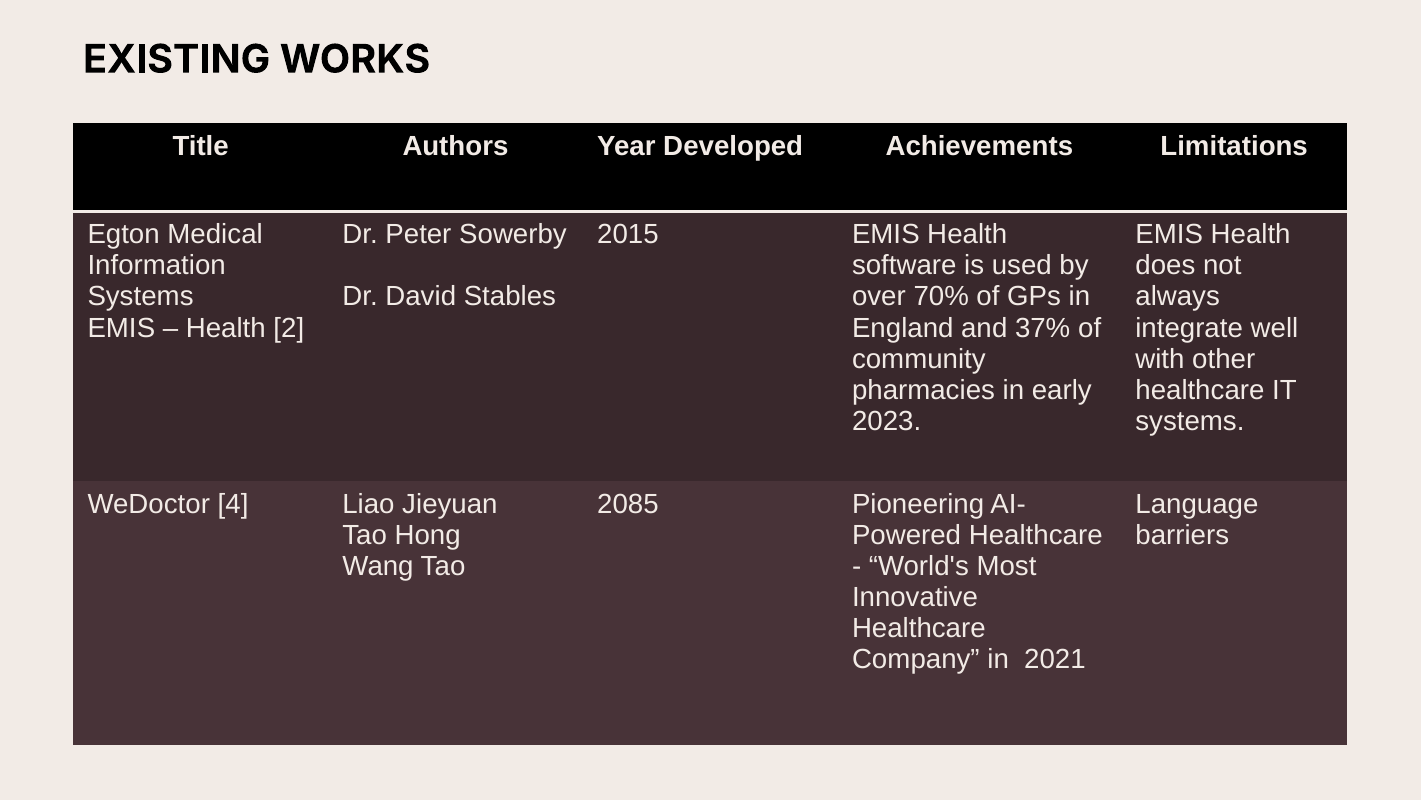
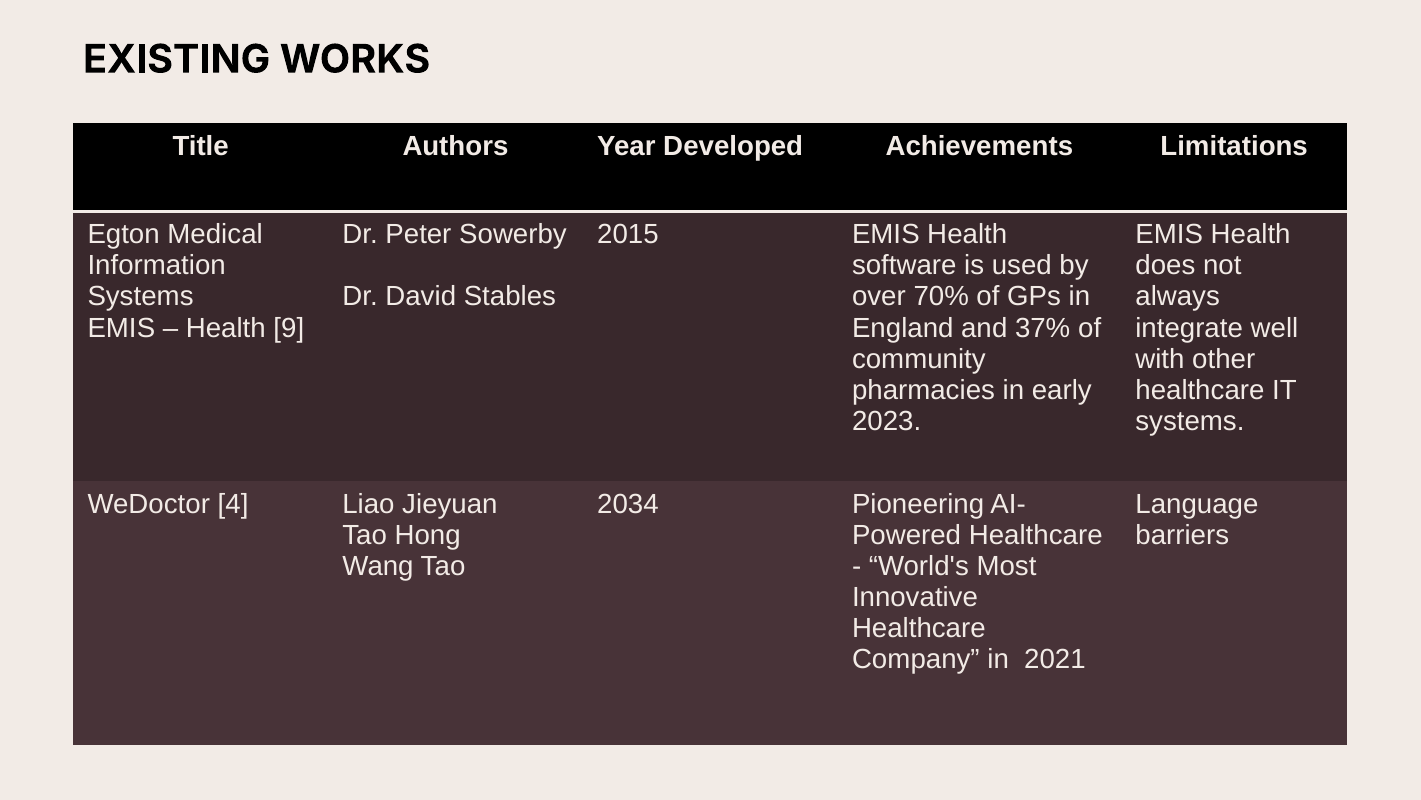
2: 2 -> 9
2085: 2085 -> 2034
